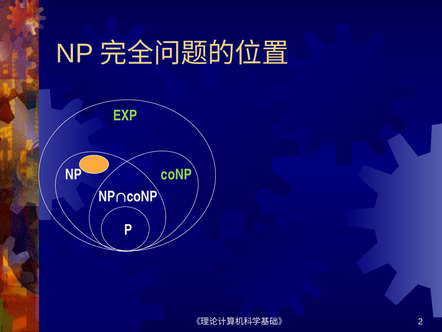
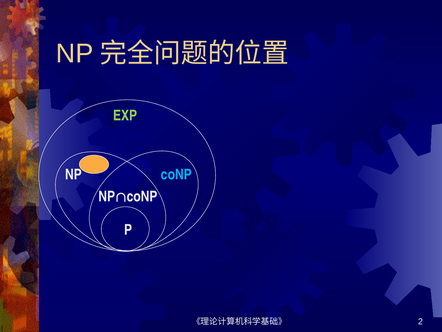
coNP colour: light green -> light blue
